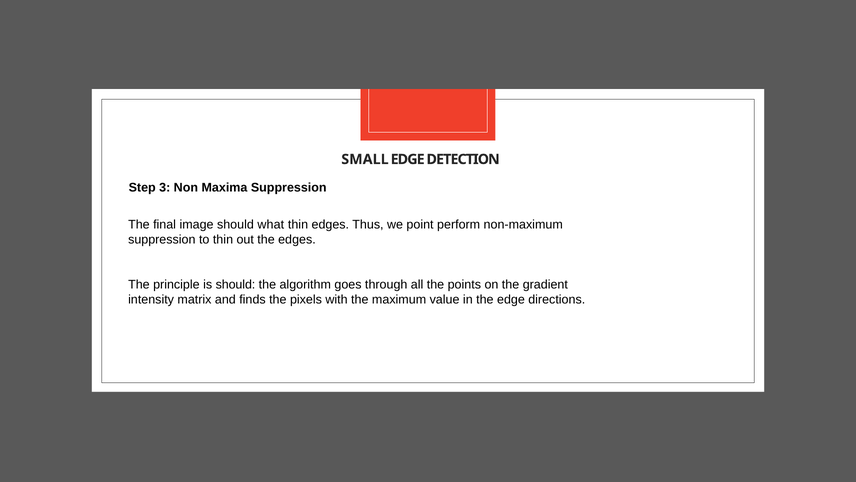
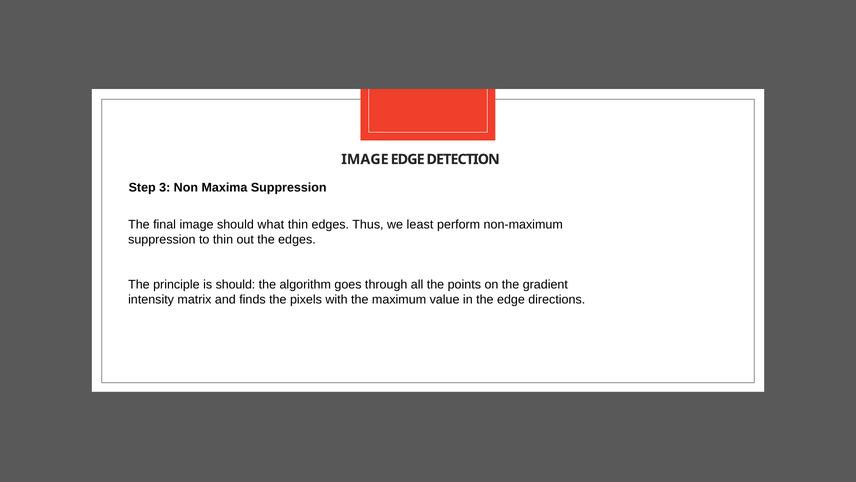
SMALL at (365, 159): SMALL -> IMAGE
point: point -> least
